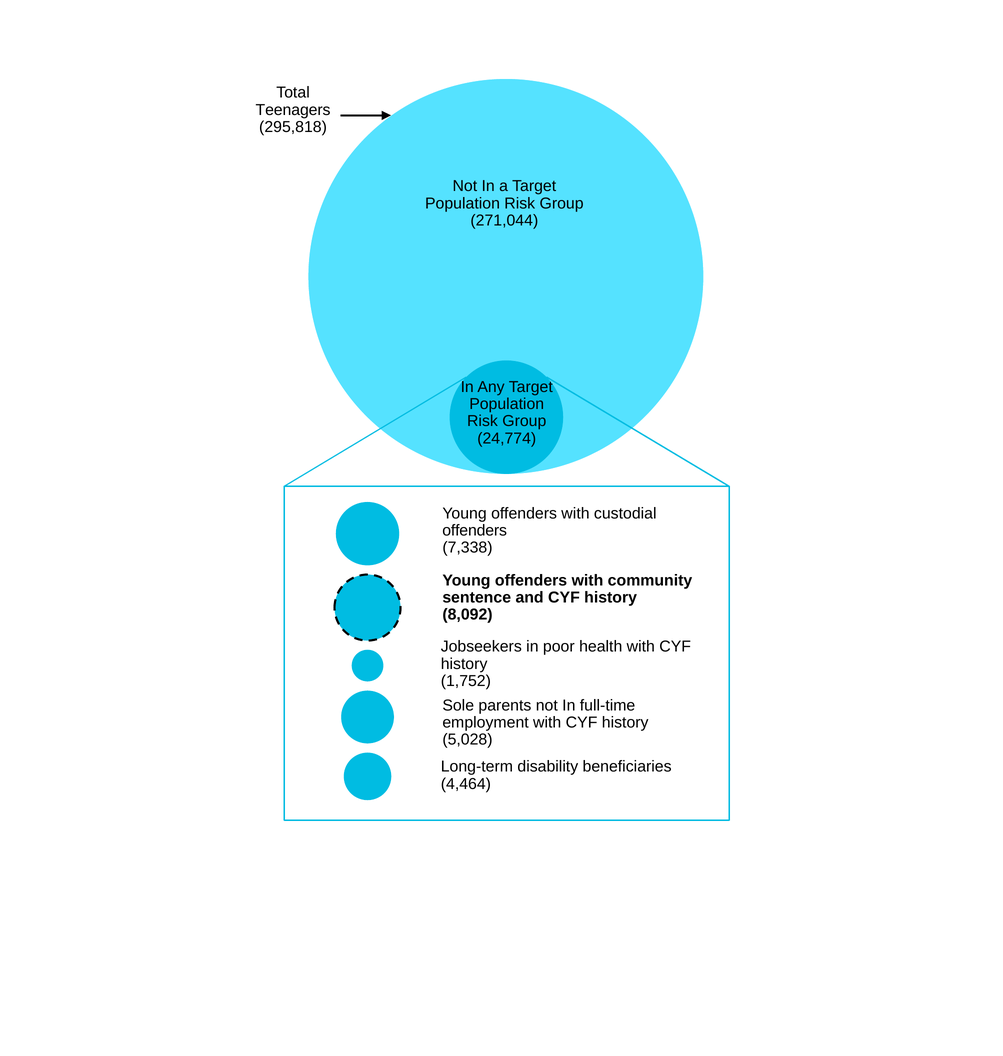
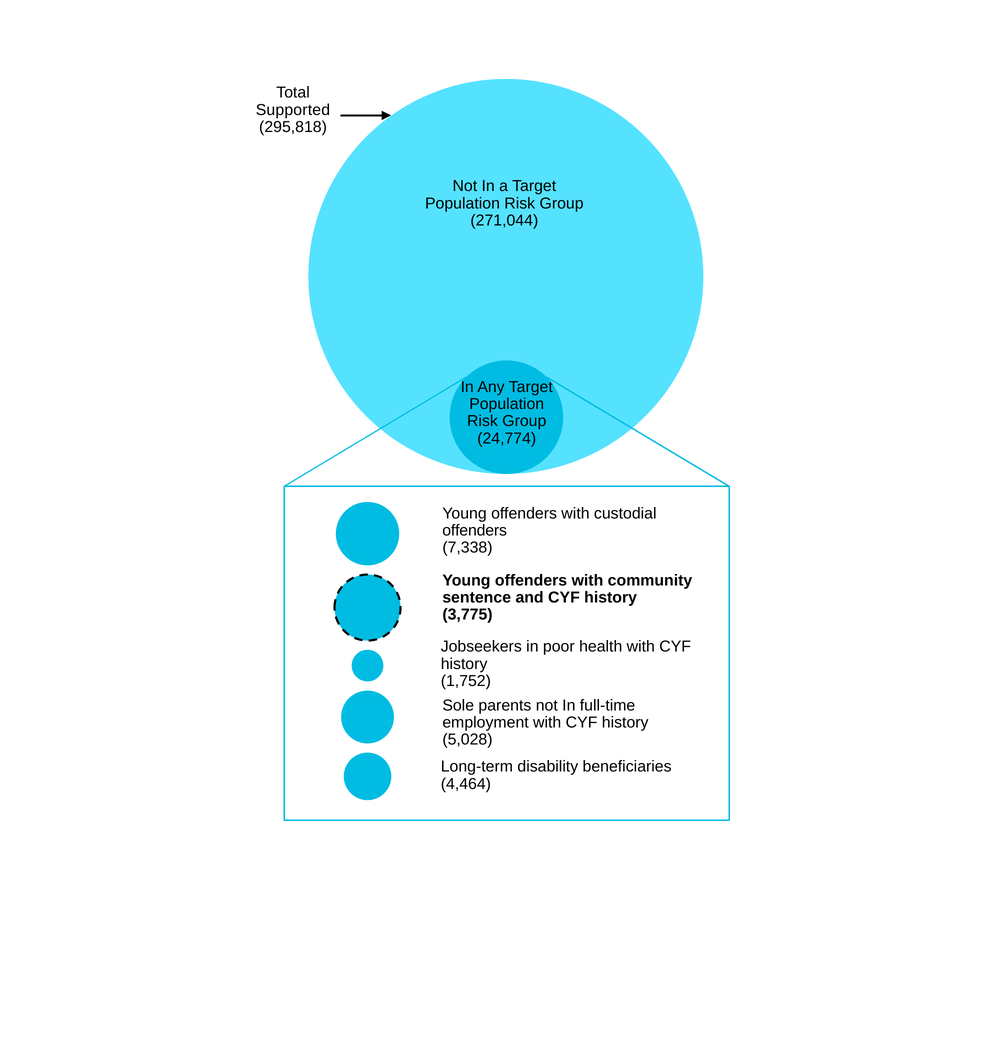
Teenagers: Teenagers -> Supported
8,092: 8,092 -> 3,775
